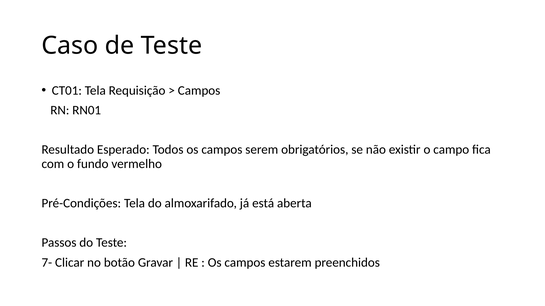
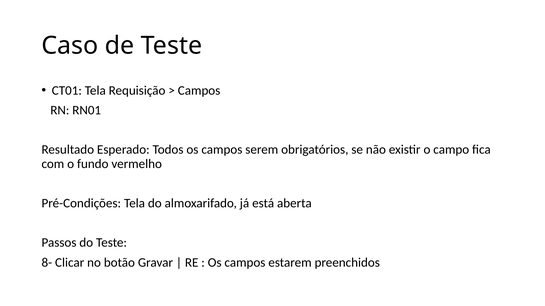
7-: 7- -> 8-
